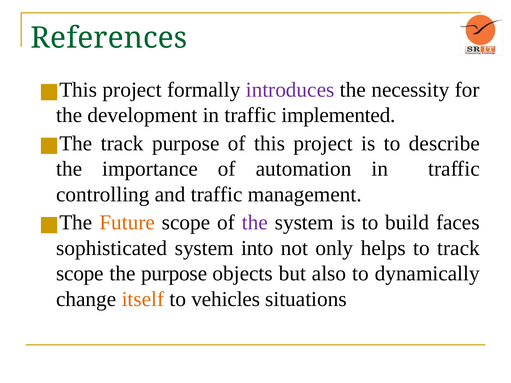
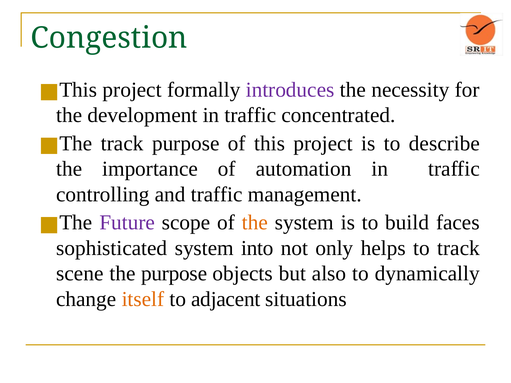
References: References -> Congestion
implemented: implemented -> concentrated
Future colour: orange -> purple
the at (255, 223) colour: purple -> orange
scope at (80, 274): scope -> scene
vehicles: vehicles -> adjacent
